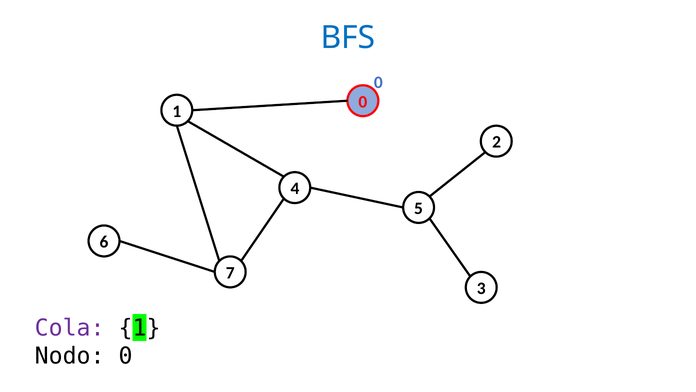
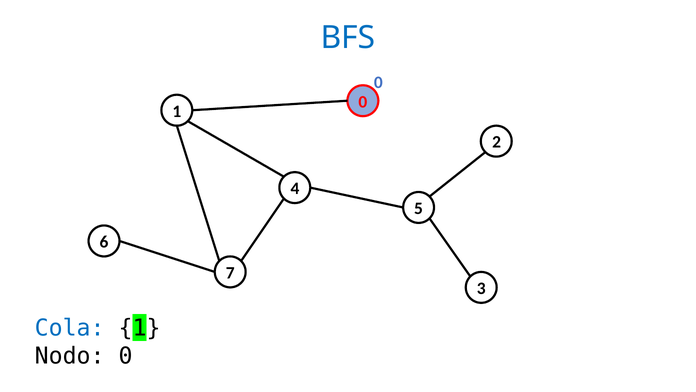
Cola colour: purple -> blue
